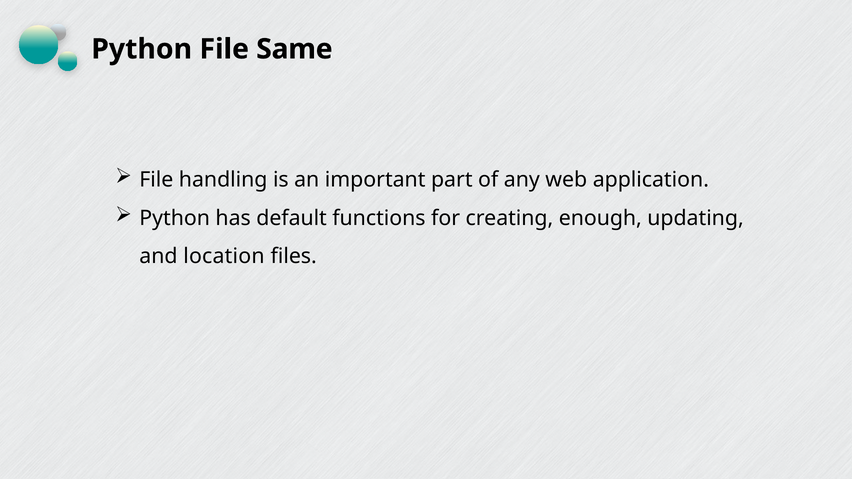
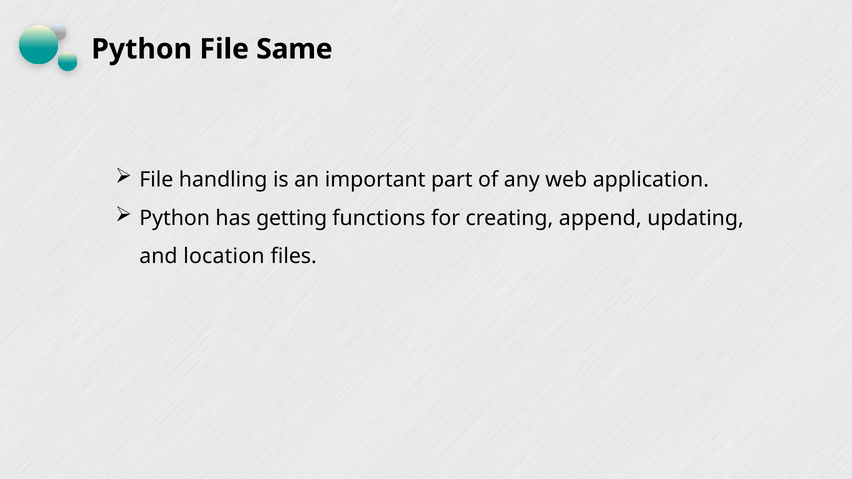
default: default -> getting
enough: enough -> append
